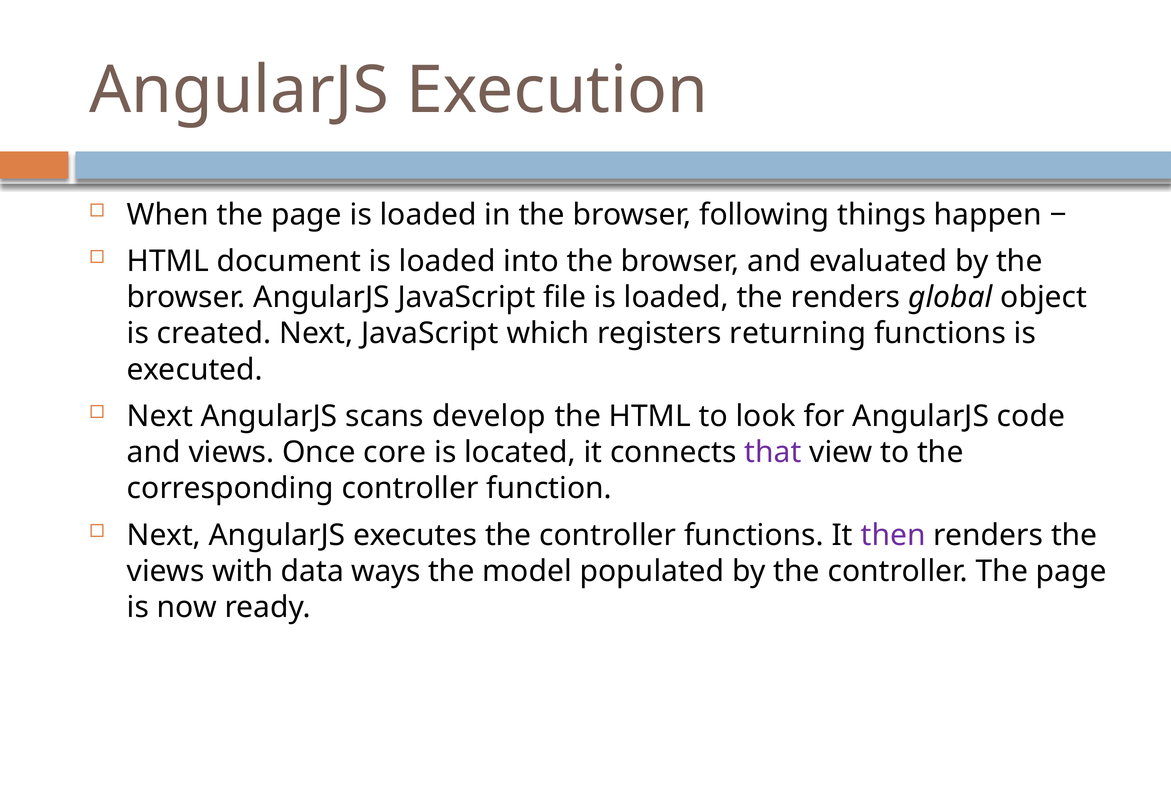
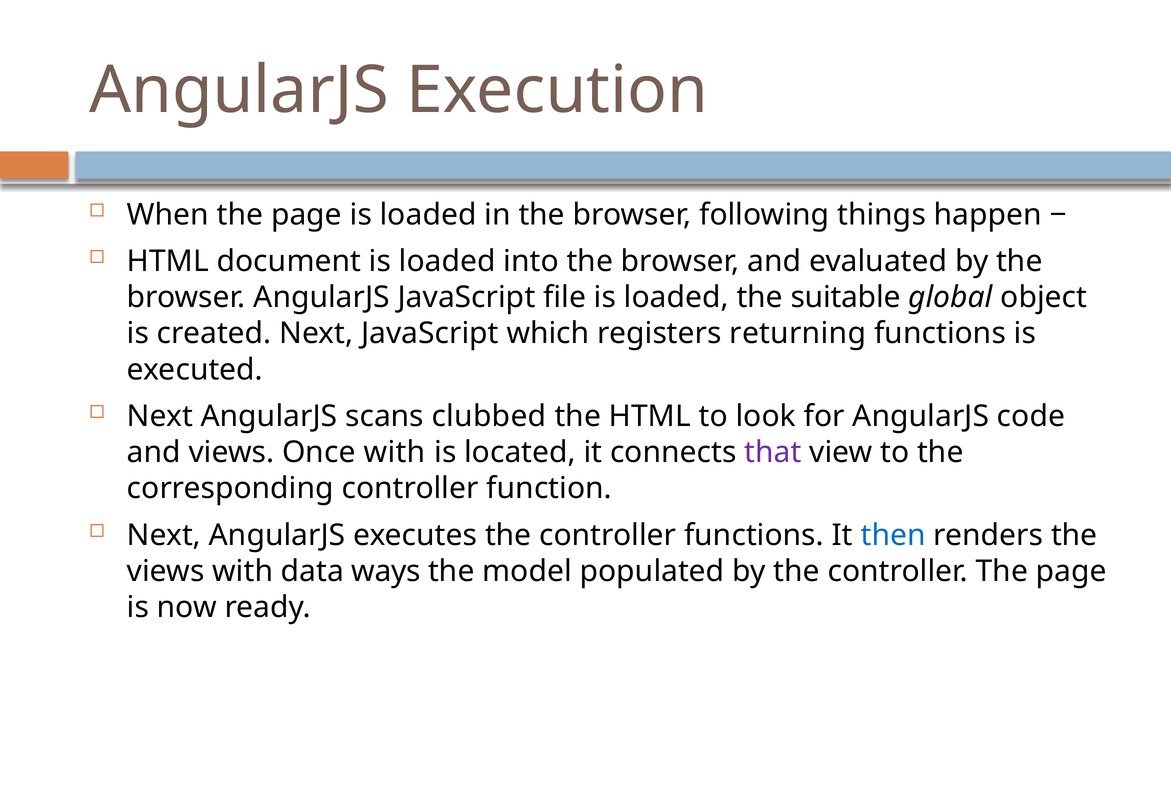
the renders: renders -> suitable
develop: develop -> clubbed
Once core: core -> with
then colour: purple -> blue
